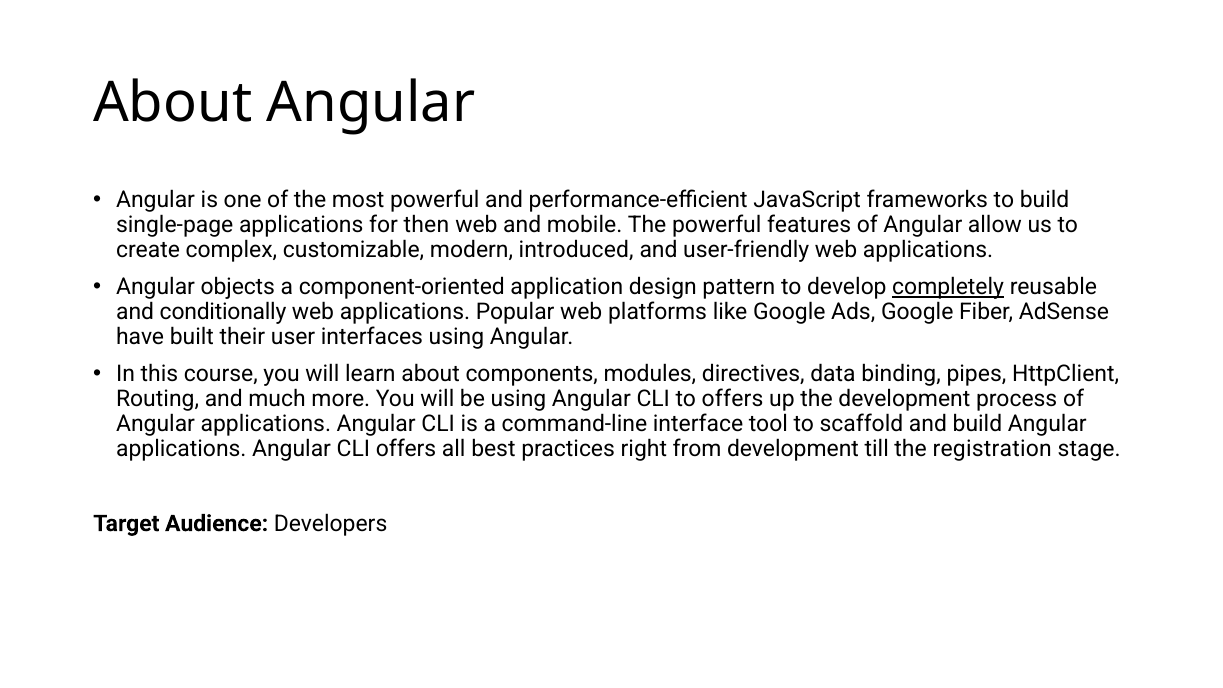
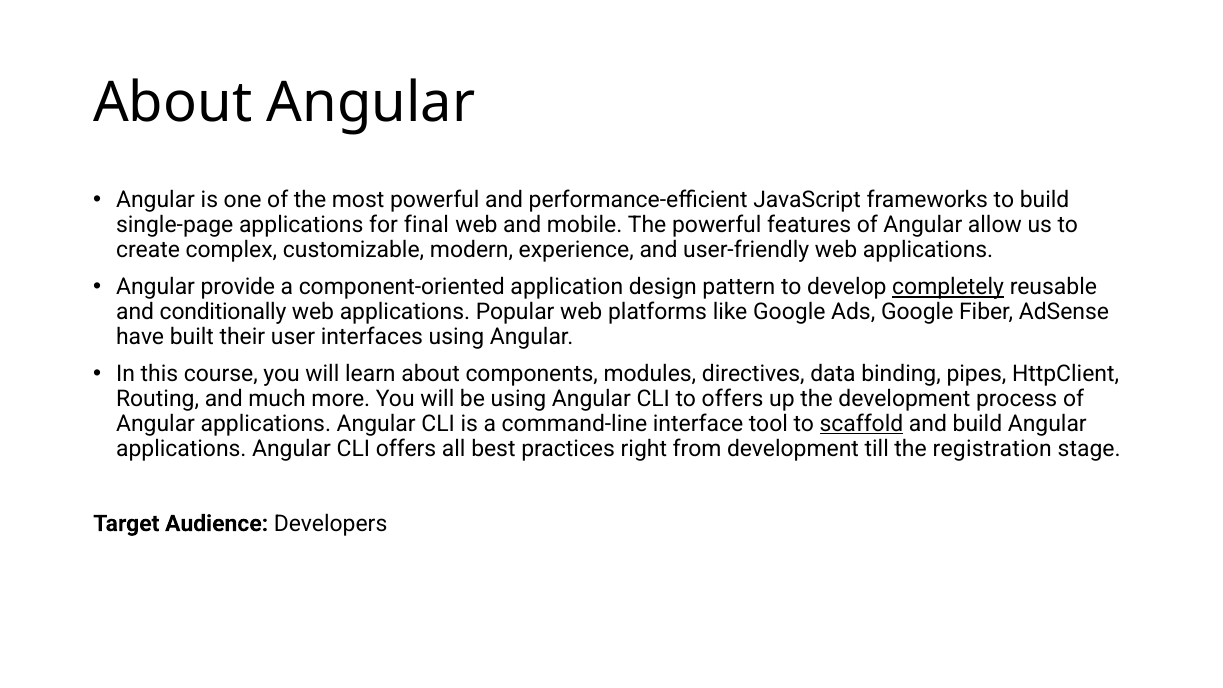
then: then -> final
introduced: introduced -> experience
objects: objects -> provide
scaffold underline: none -> present
